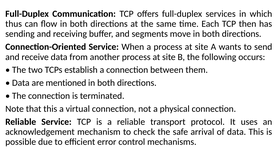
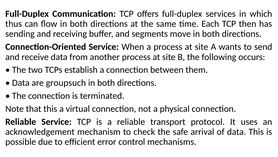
mentioned: mentioned -> groupsuch
